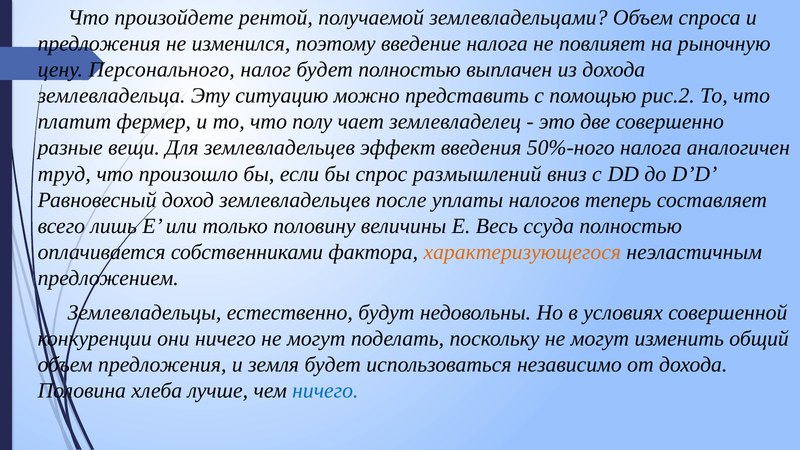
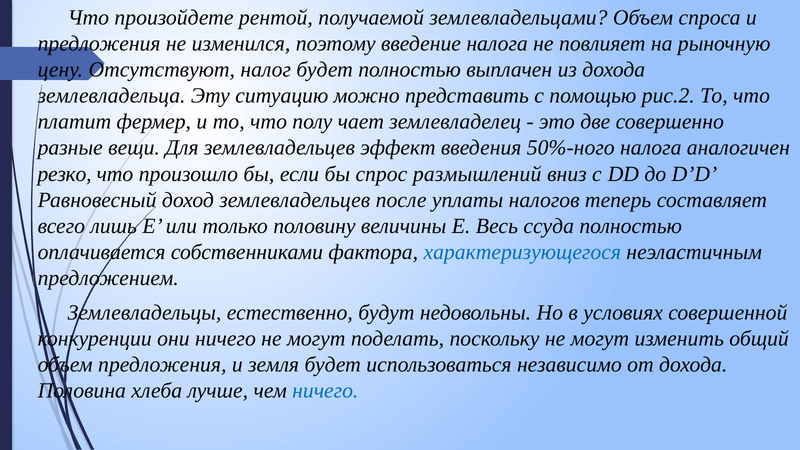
Персонального: Персонального -> Отсутствуют
труд: труд -> резко
характеризующегося colour: orange -> blue
